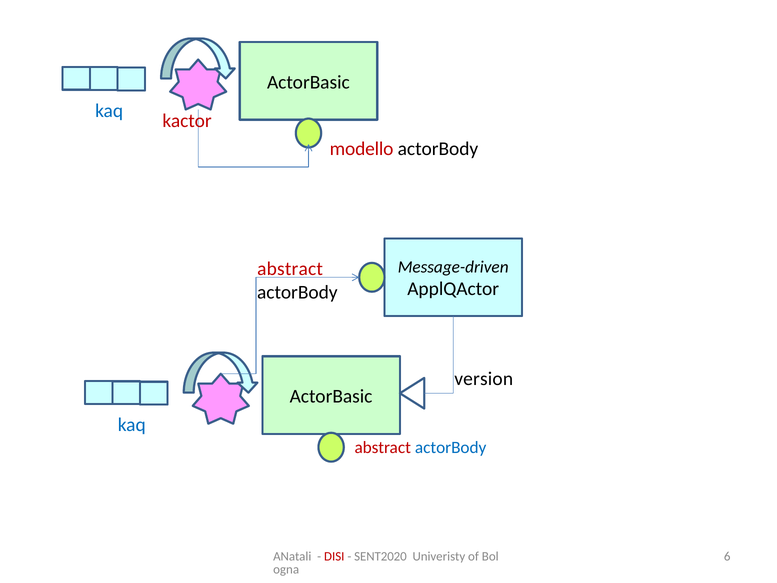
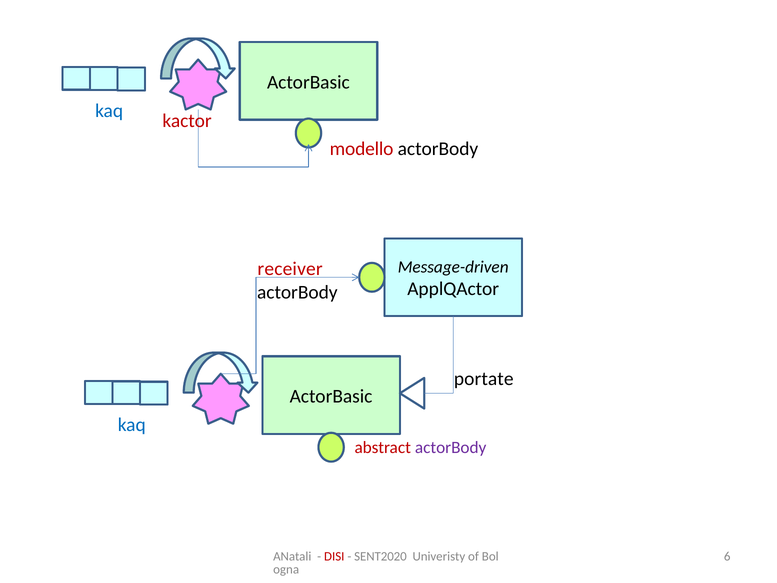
abstract at (290, 269): abstract -> receiver
version: version -> portate
actorBody at (451, 448) colour: blue -> purple
